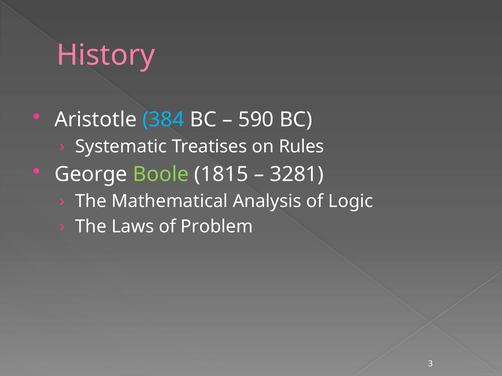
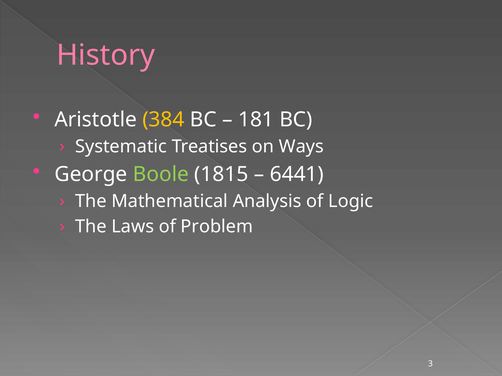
384 colour: light blue -> yellow
590: 590 -> 181
Rules: Rules -> Ways
3281: 3281 -> 6441
